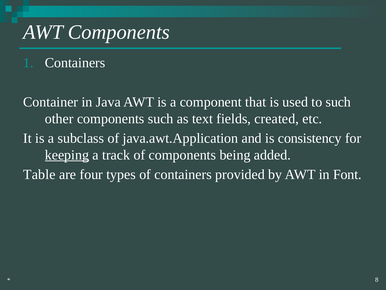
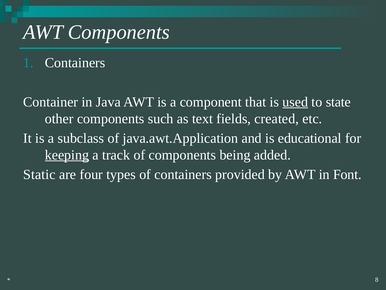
used underline: none -> present
to such: such -> state
consistency: consistency -> educational
Table: Table -> Static
